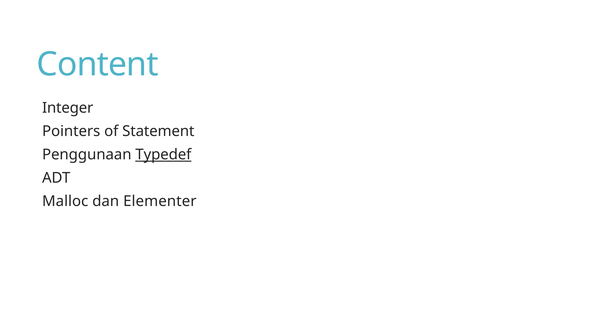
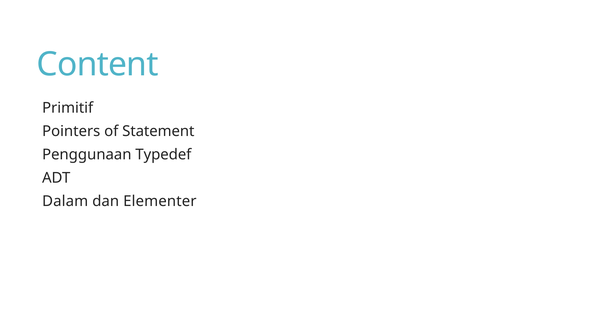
Integer: Integer -> Primitif
Typedef underline: present -> none
Malloc: Malloc -> Dalam
